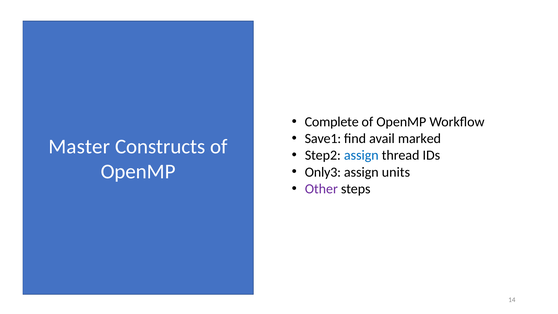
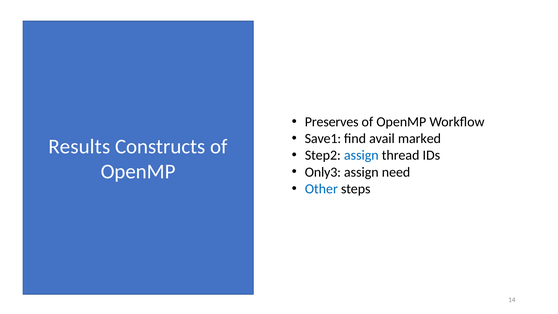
Complete: Complete -> Preserves
Master: Master -> Results
units: units -> need
Other colour: purple -> blue
